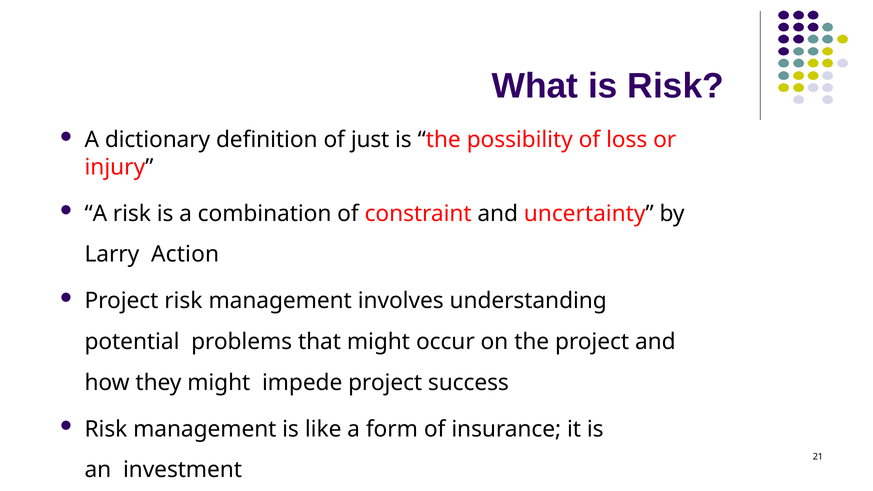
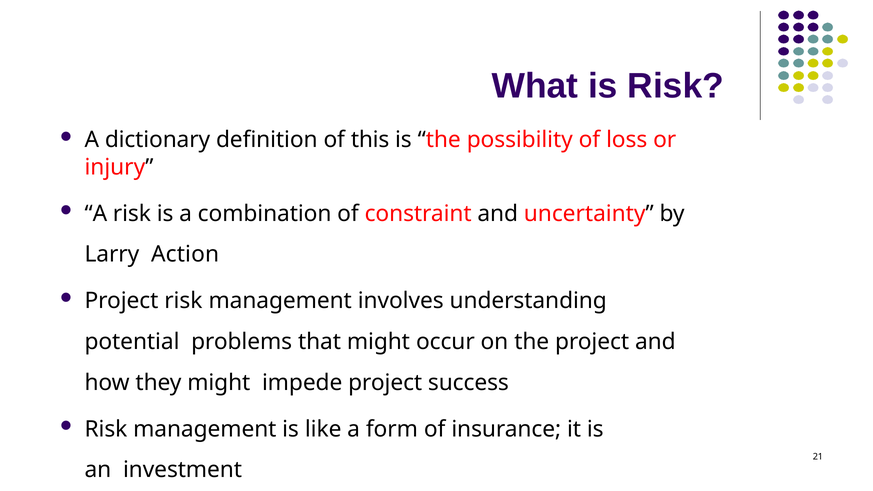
just: just -> this
